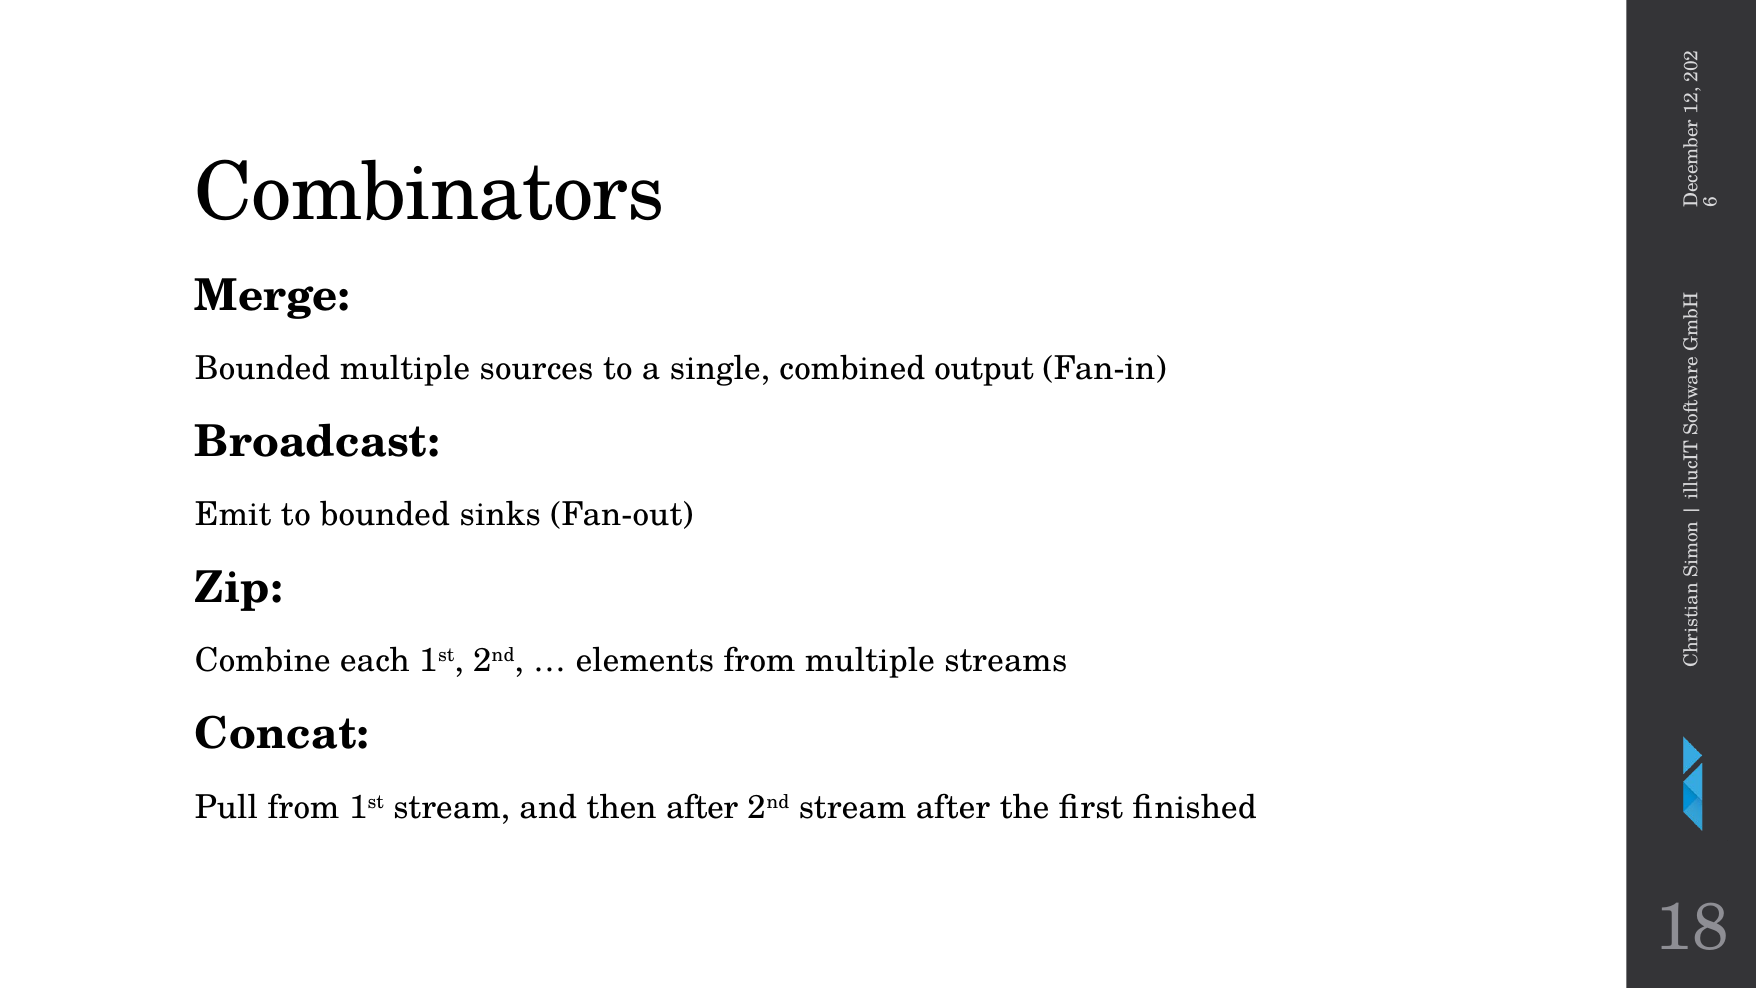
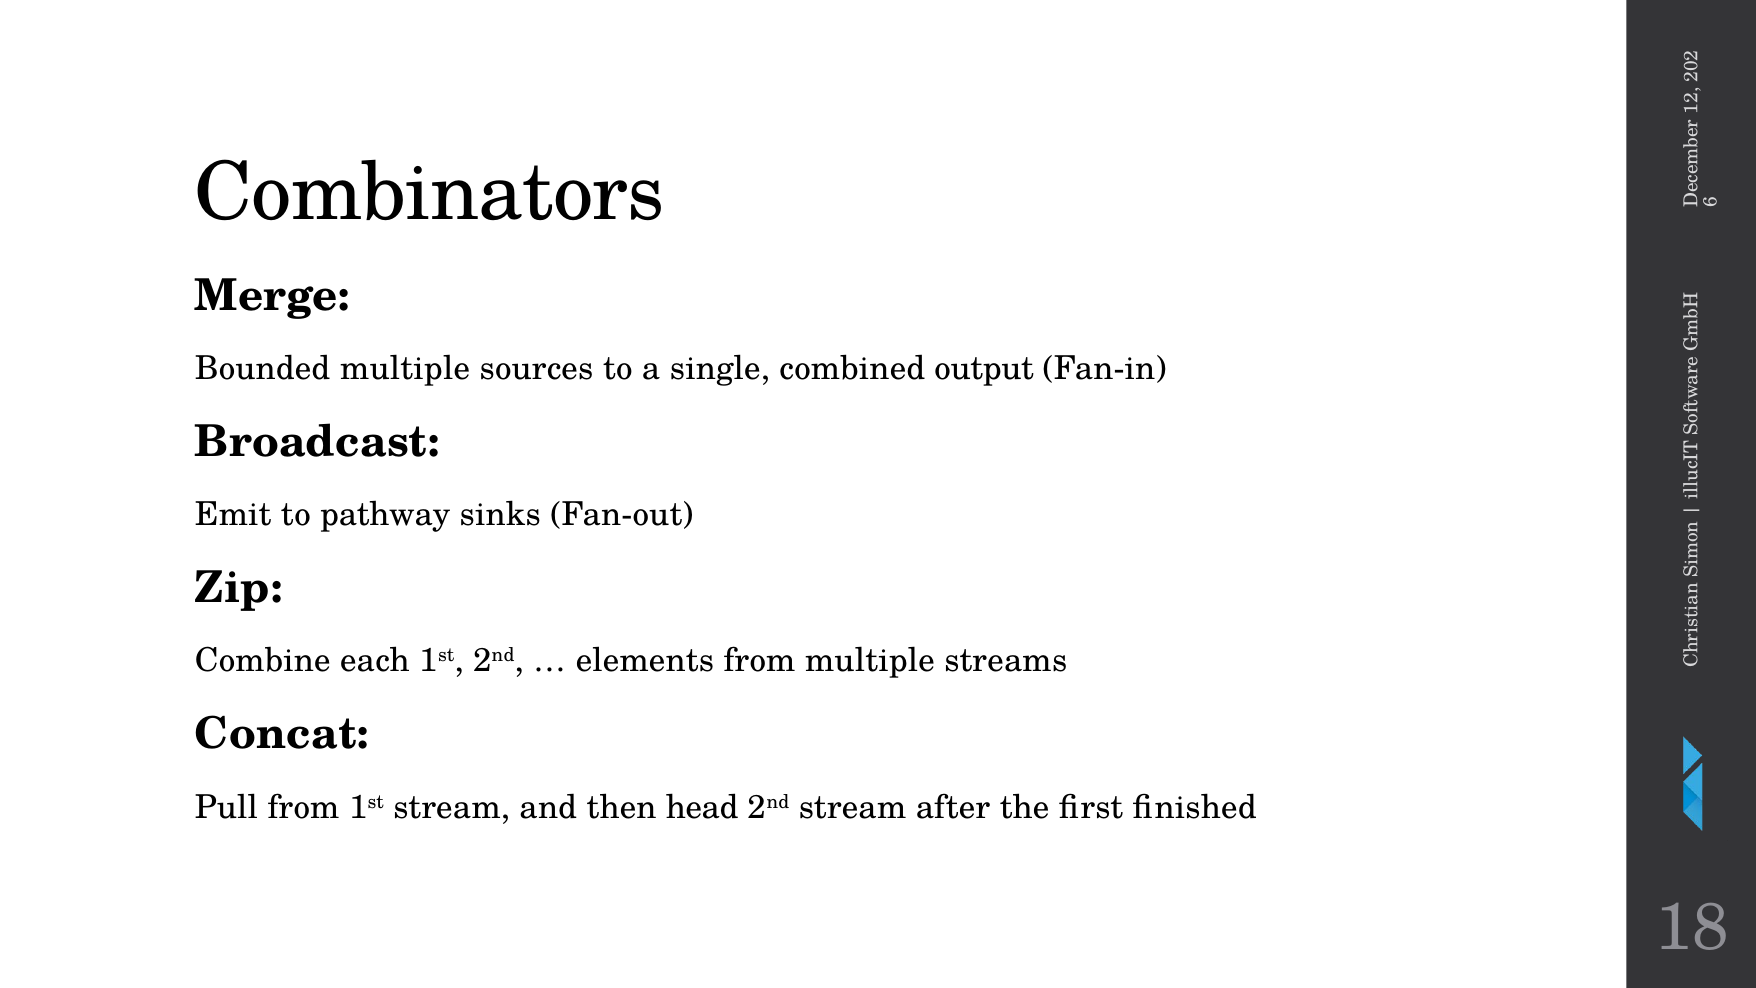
to bounded: bounded -> pathway
then after: after -> head
